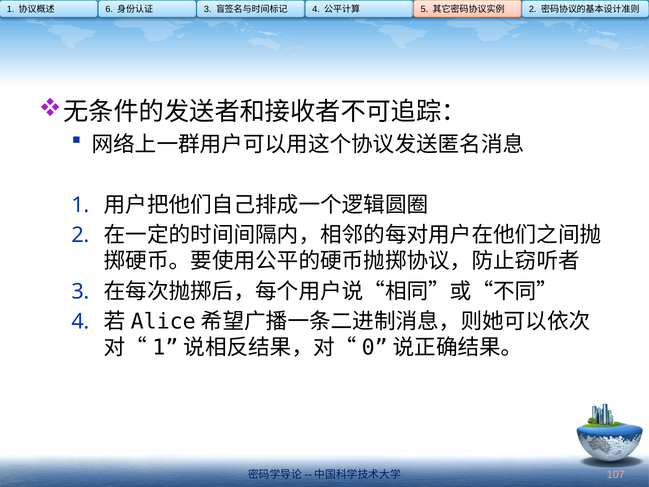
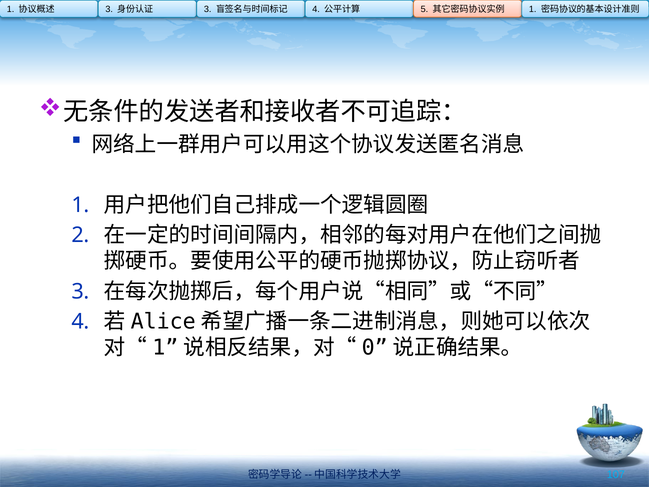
6 at (109, 9): 6 -> 3
2 at (533, 9): 2 -> 1
107 colour: pink -> light blue
